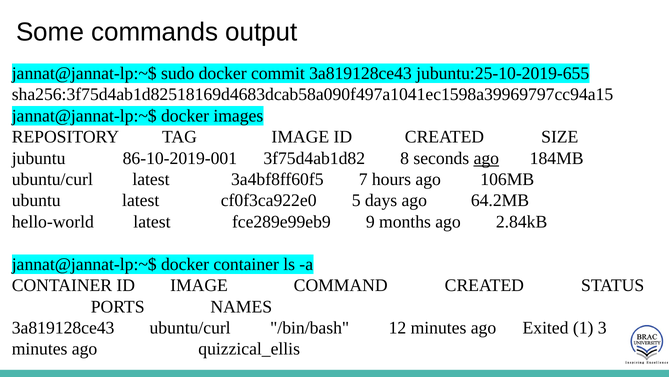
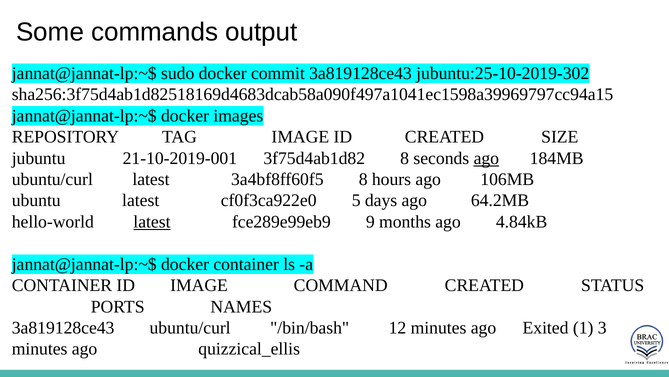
jubuntu:25-10-2019-655: jubuntu:25-10-2019-655 -> jubuntu:25-10-2019-302
86-10-2019-001: 86-10-2019-001 -> 21-10-2019-001
3a4bf8ff60f5 7: 7 -> 8
latest at (152, 221) underline: none -> present
2.84kB: 2.84kB -> 4.84kB
